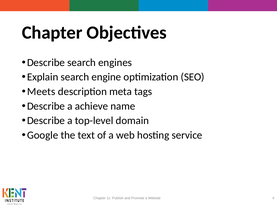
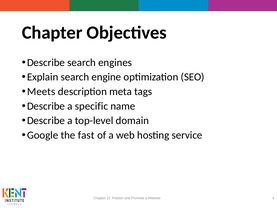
achieve: achieve -> specific
text: text -> fast
